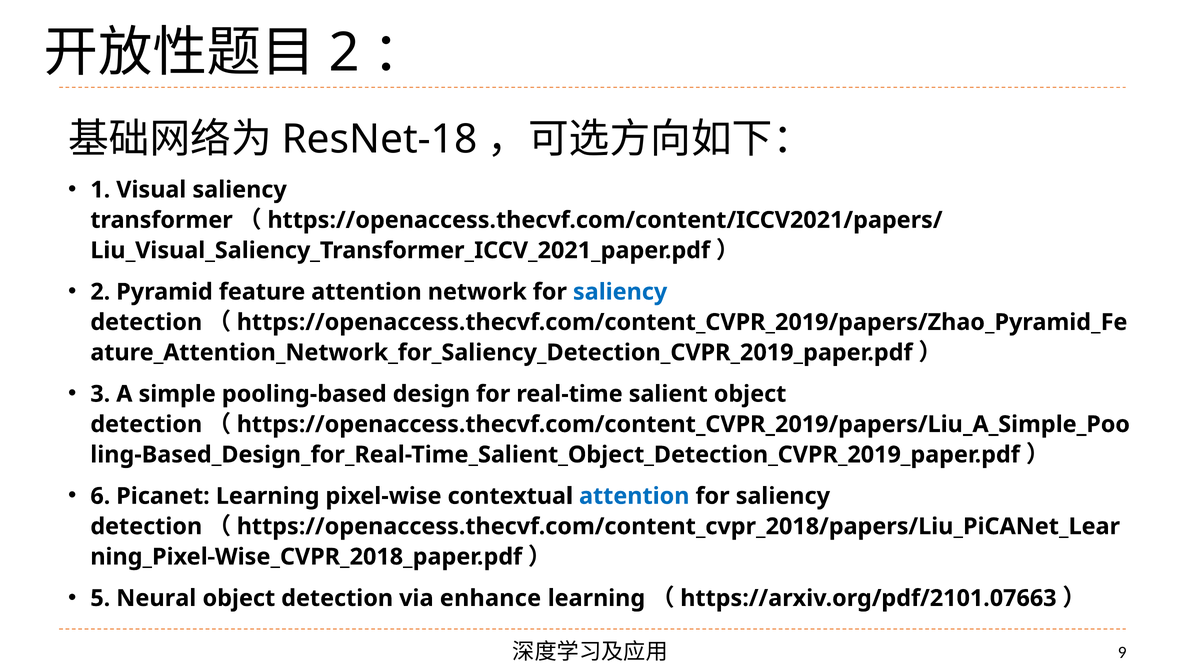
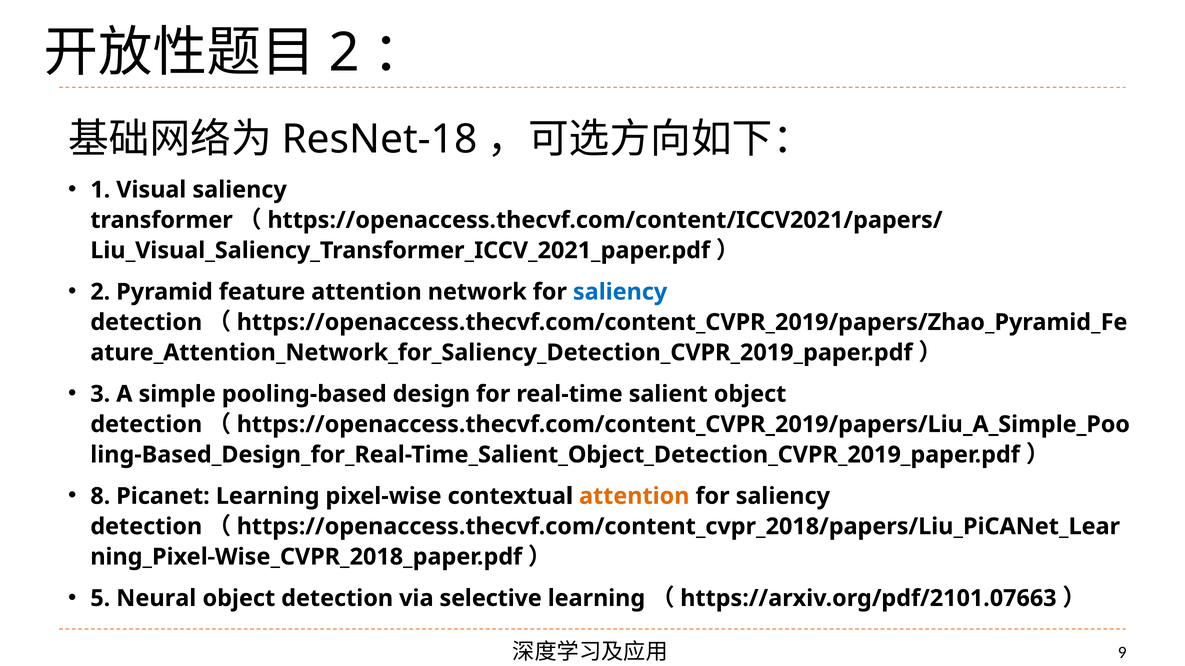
6: 6 -> 8
attention at (634, 497) colour: blue -> orange
enhance: enhance -> selective
